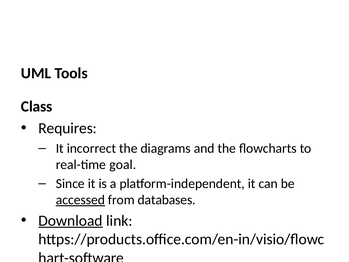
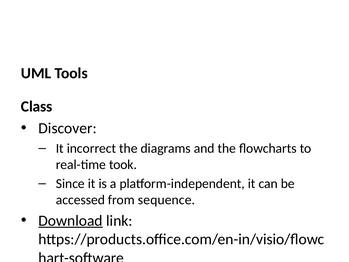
Requires: Requires -> Discover
goal: goal -> took
accessed underline: present -> none
databases: databases -> sequence
